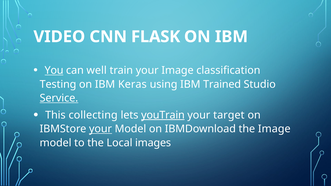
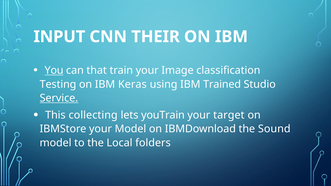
VIDEO: VIDEO -> INPUT
FLASK: FLASK -> THEIR
well: well -> that
youTrain underline: present -> none
your at (101, 129) underline: present -> none
the Image: Image -> Sound
images: images -> folders
